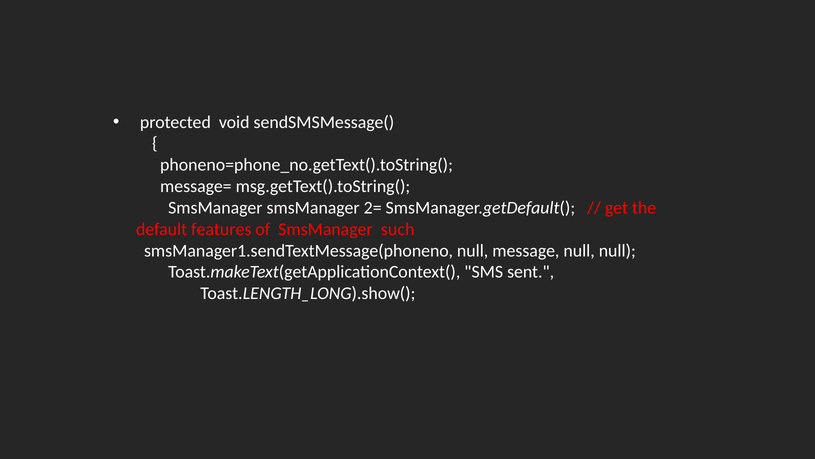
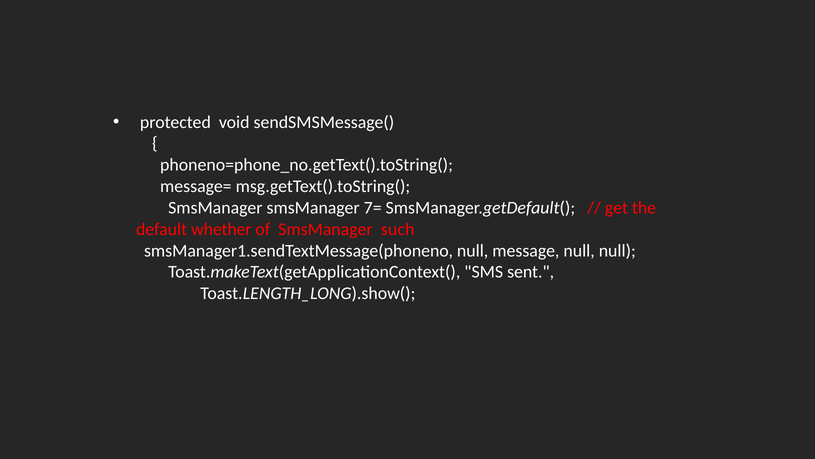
2=: 2= -> 7=
features: features -> whether
